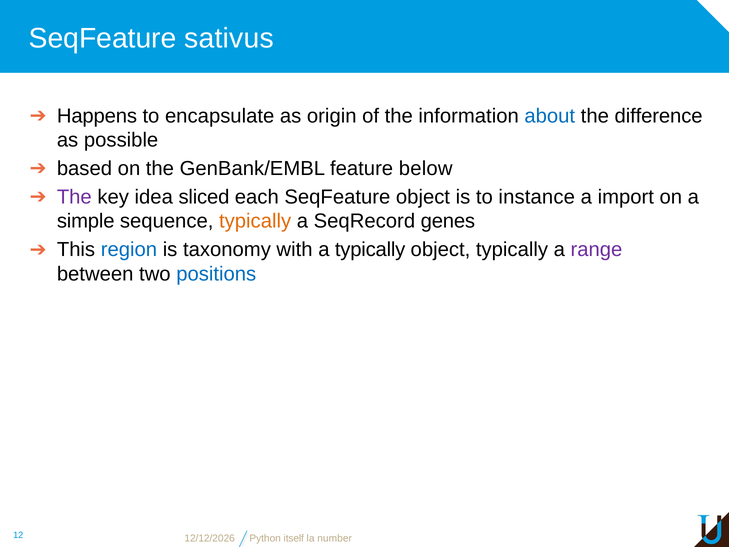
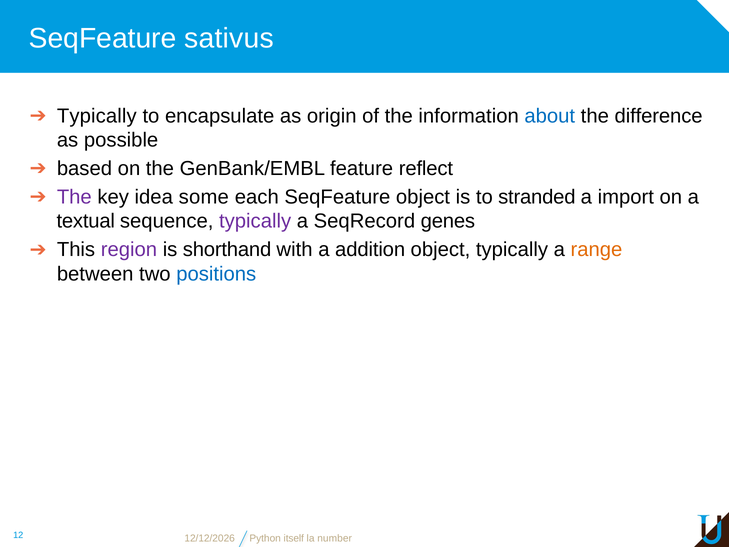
Happens at (97, 116): Happens -> Typically
below: below -> reflect
sliced: sliced -> some
instance: instance -> stranded
simple: simple -> textual
typically at (255, 221) colour: orange -> purple
region colour: blue -> purple
taxonomy: taxonomy -> shorthand
a typically: typically -> addition
range colour: purple -> orange
